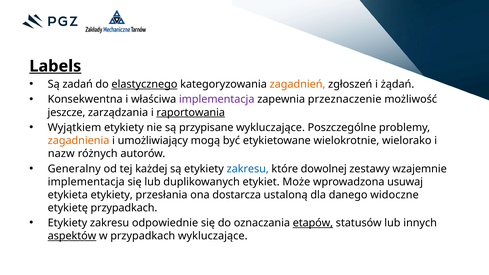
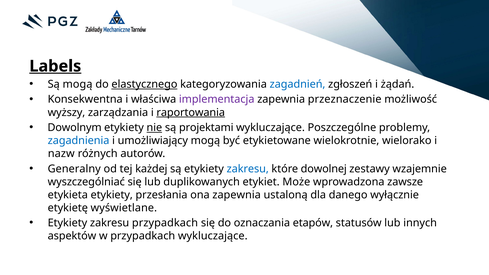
Są zadań: zadań -> mogą
zagadnień colour: orange -> blue
jeszcze: jeszcze -> wyższy
Wyjątkiem: Wyjątkiem -> Dowolnym
nie underline: none -> present
przypisane: przypisane -> projektami
zagadnienia colour: orange -> blue
implementacja at (86, 182): implementacja -> wyszczególniać
usuwaj: usuwaj -> zawsze
ona dostarcza: dostarcza -> zapewnia
widoczne: widoczne -> wyłącznie
etykietę przypadkach: przypadkach -> wyświetlane
zakresu odpowiednie: odpowiednie -> przypadkach
etapów underline: present -> none
aspektów underline: present -> none
